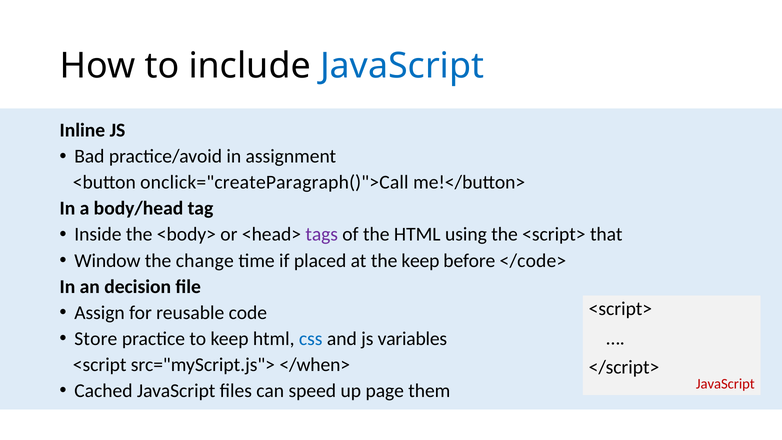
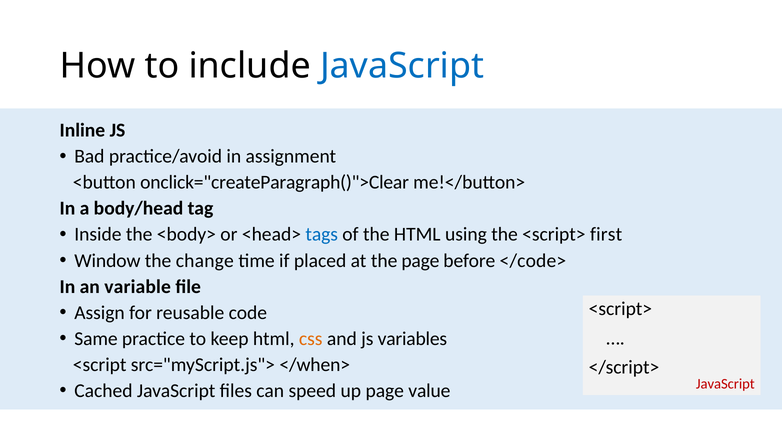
onclick="createParagraph()">Call: onclick="createParagraph()">Call -> onclick="createParagraph()">Clear
tags colour: purple -> blue
that: that -> first
the keep: keep -> page
decision: decision -> variable
Store: Store -> Same
css colour: blue -> orange
them: them -> value
